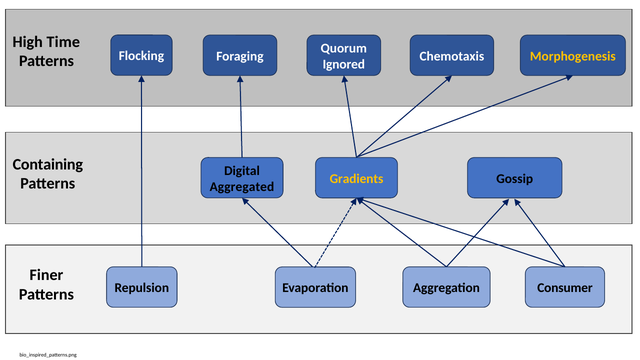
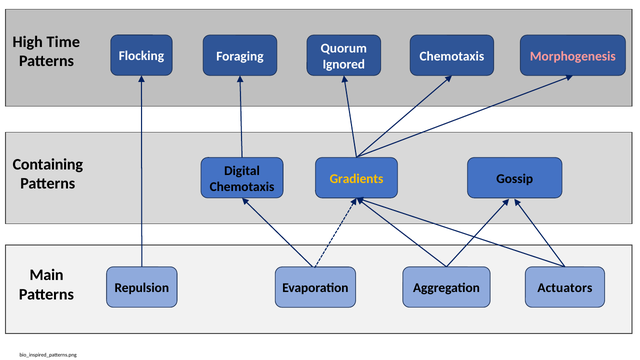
Morphogenesis colour: yellow -> pink
Aggregated at (242, 187): Aggregated -> Chemotaxis
Finer: Finer -> Main
Consumer: Consumer -> Actuators
